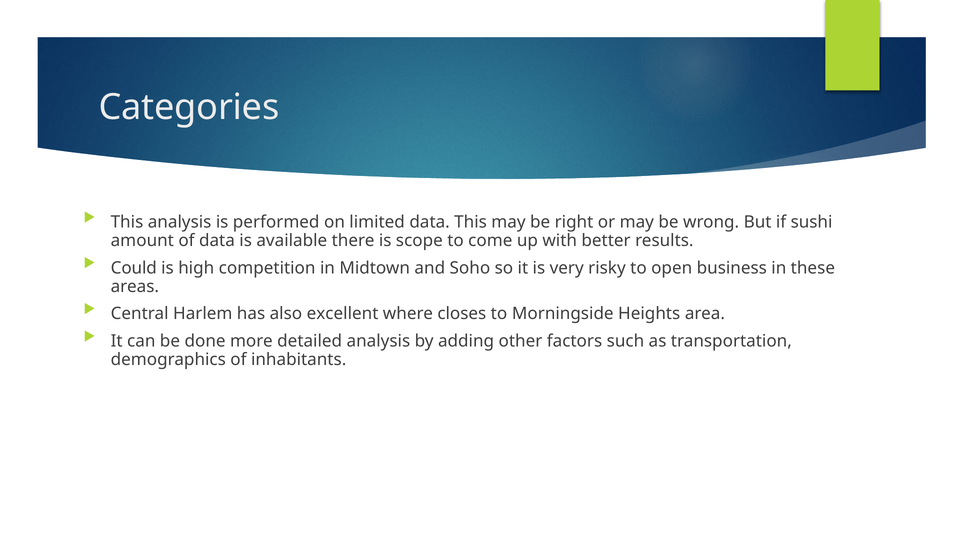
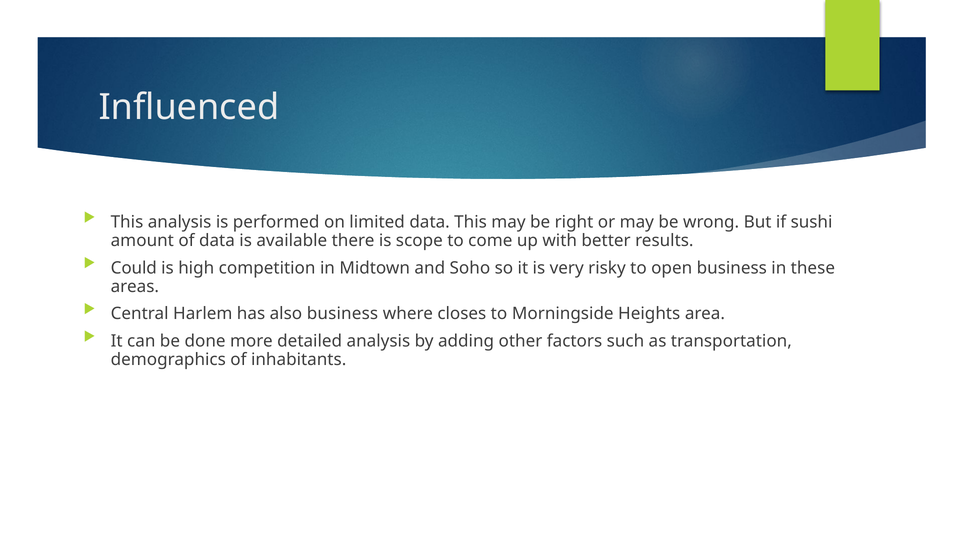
Categories: Categories -> Influenced
also excellent: excellent -> business
